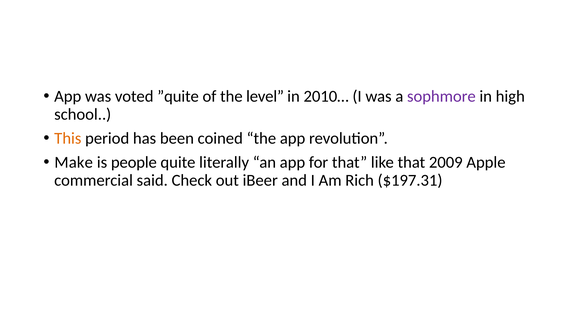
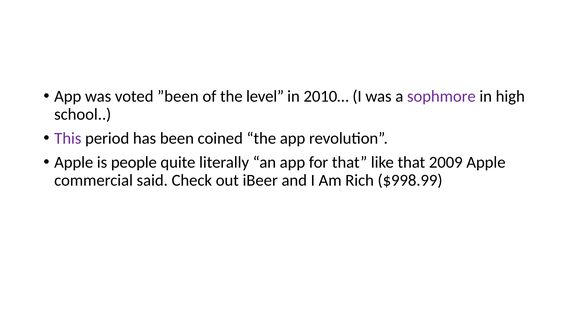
”quite: ”quite -> ”been
This colour: orange -> purple
Make at (74, 162): Make -> Apple
$197.31: $197.31 -> $998.99
